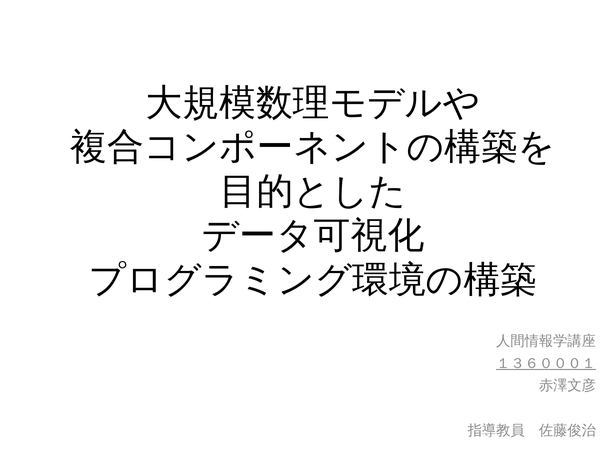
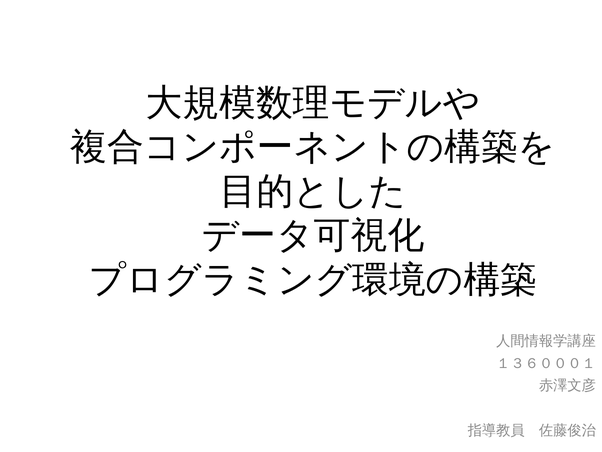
１３６０００１ underline: present -> none
